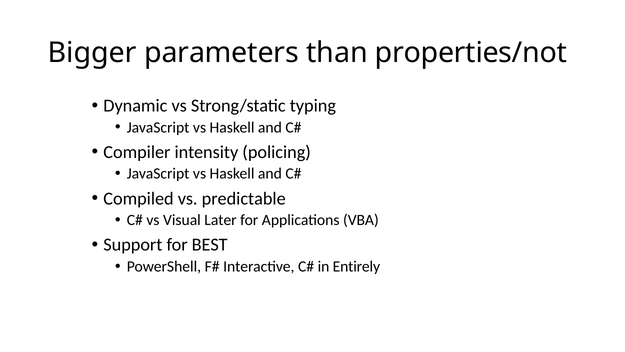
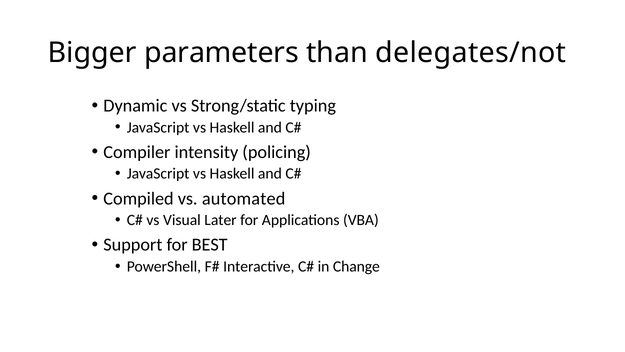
properties/not: properties/not -> delegates/not
predictable: predictable -> automated
Entirely: Entirely -> Change
